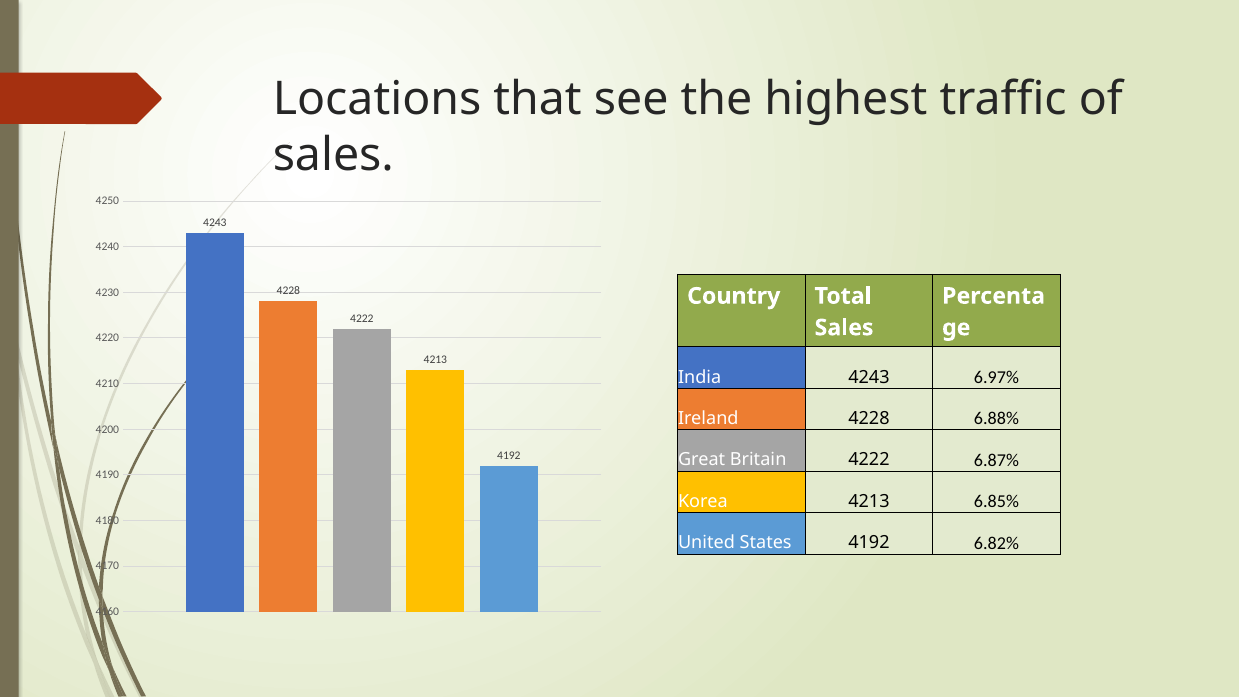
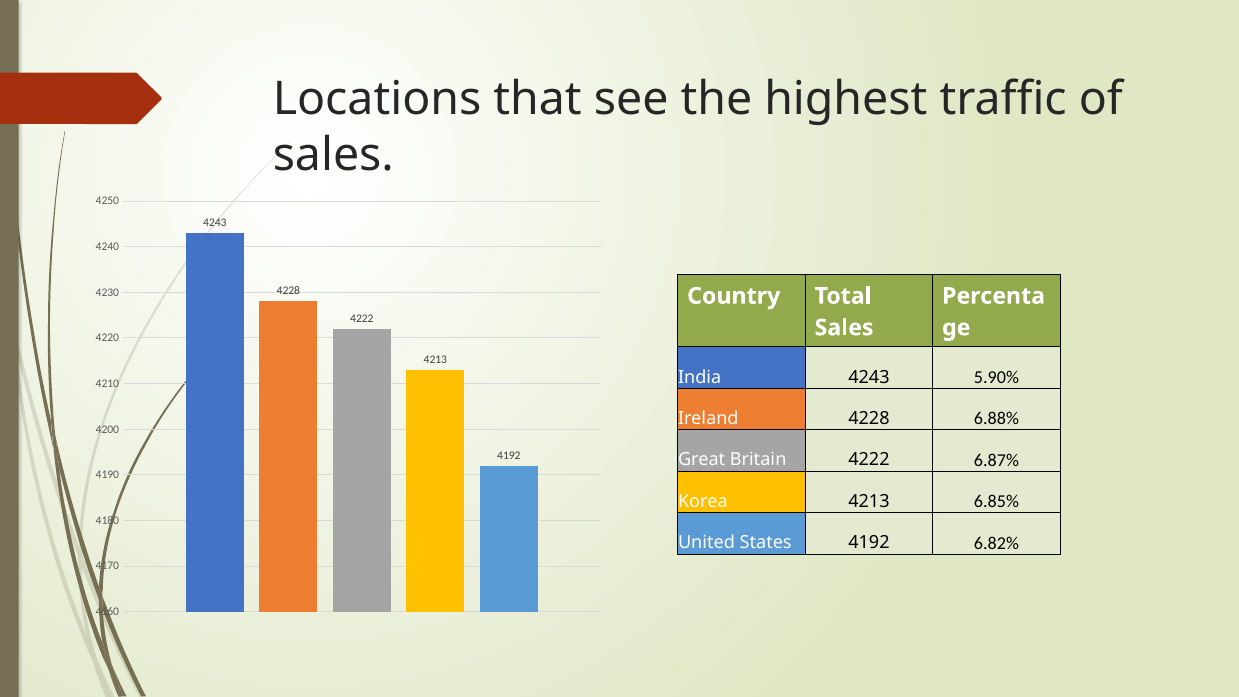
6.97%: 6.97% -> 5.90%
